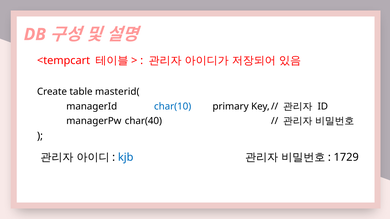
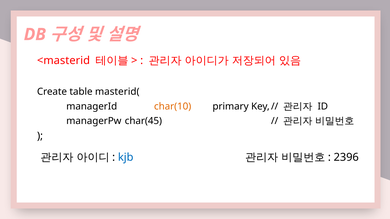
<tempcart: <tempcart -> <masterid
char(10 colour: blue -> orange
char(40: char(40 -> char(45
1729: 1729 -> 2396
